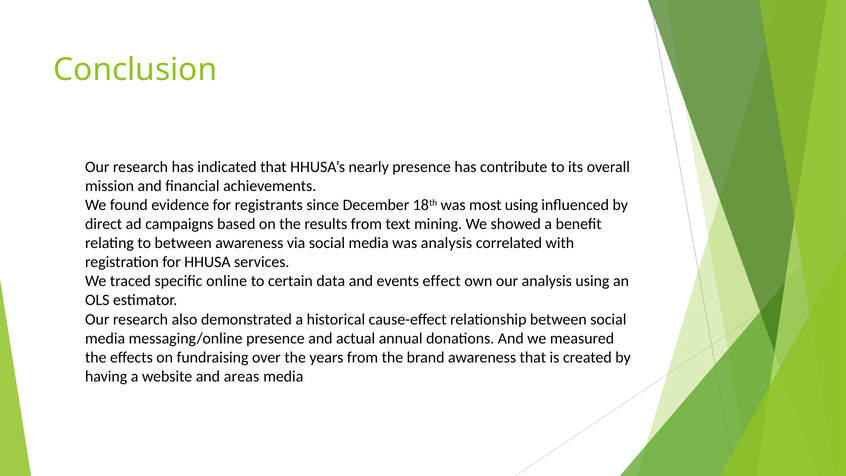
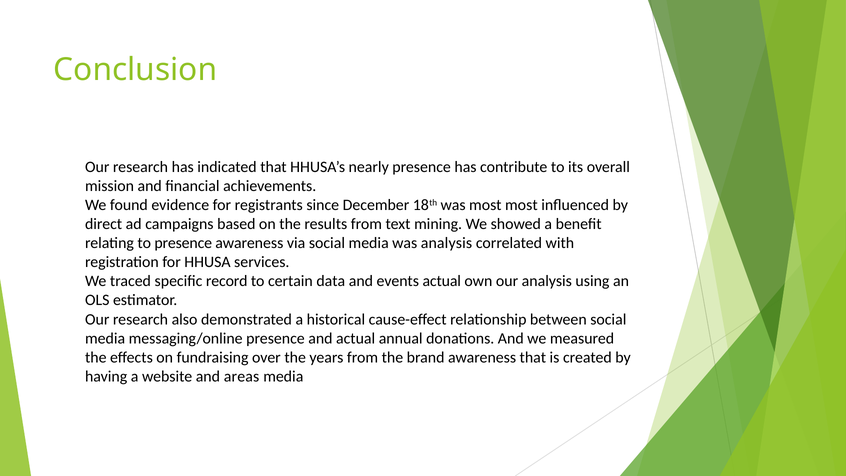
most using: using -> most
to between: between -> presence
online: online -> record
events effect: effect -> actual
